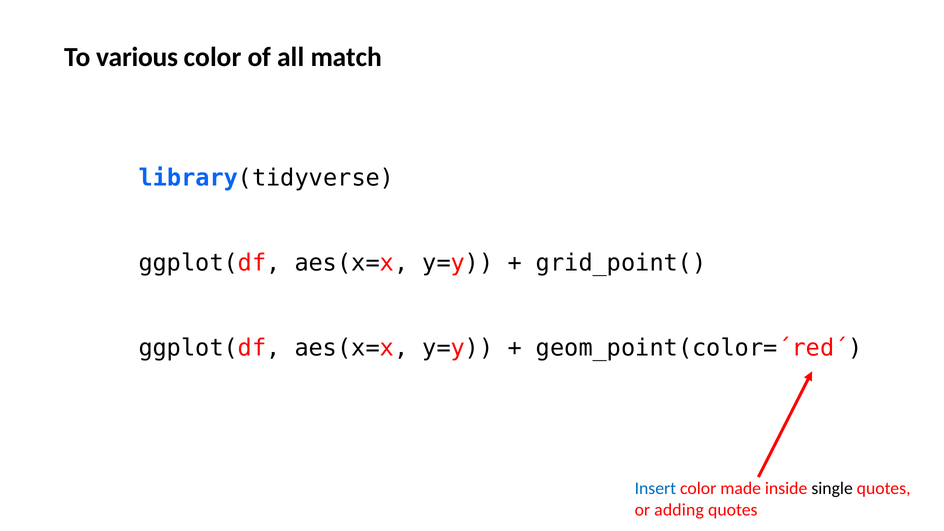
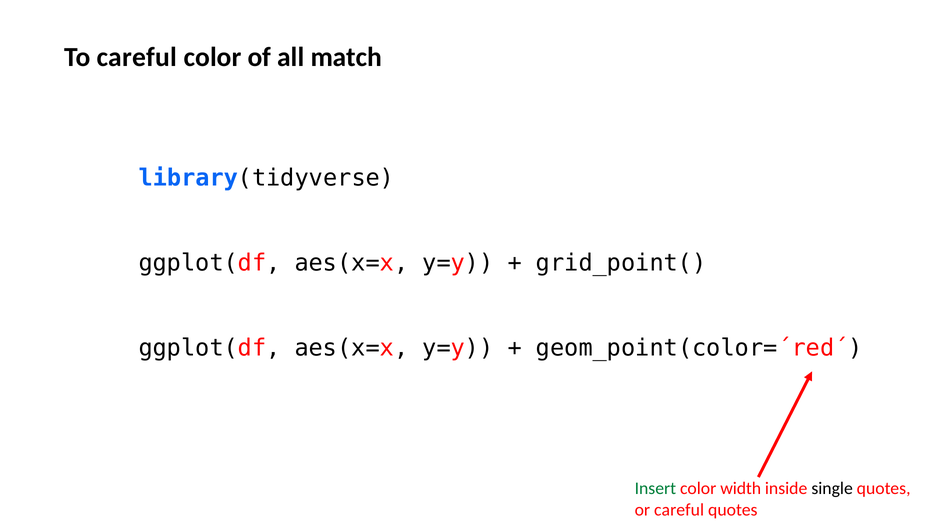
To various: various -> careful
Insert colour: blue -> green
made: made -> width
or adding: adding -> careful
